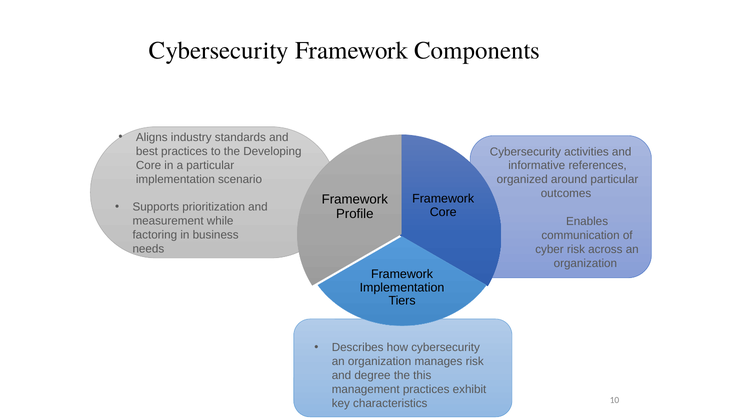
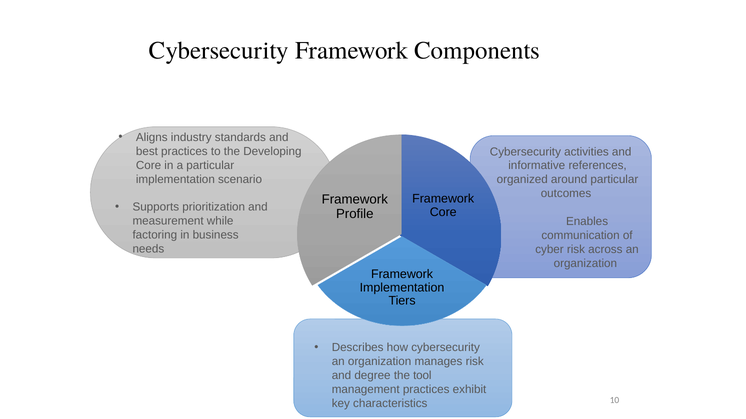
this: this -> tool
